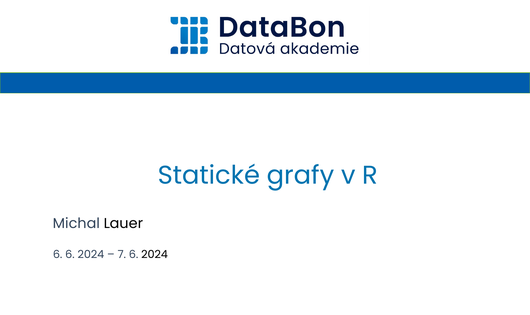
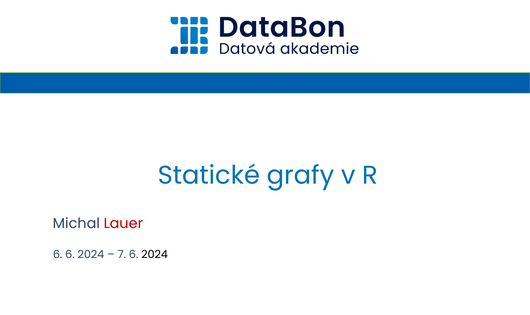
Lauer colour: black -> red
